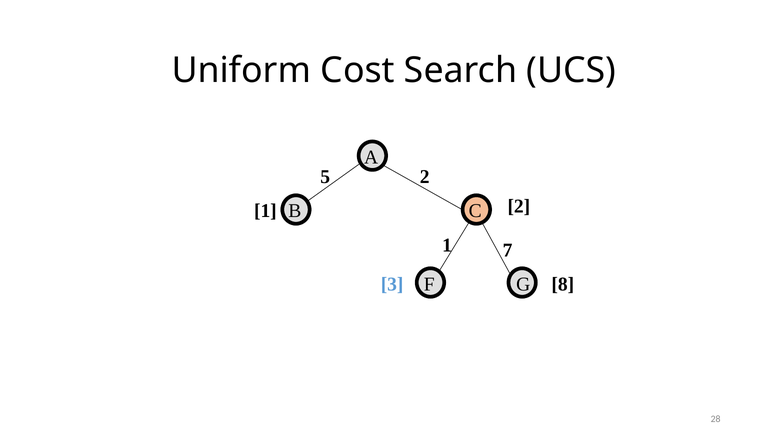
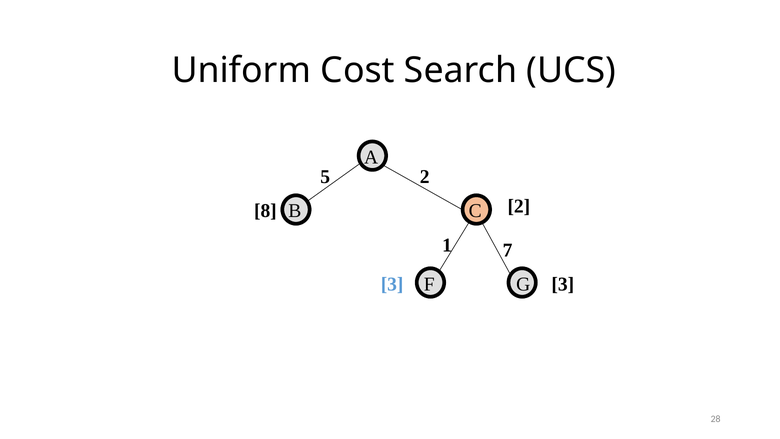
1 at (265, 211): 1 -> 8
8 at (563, 284): 8 -> 3
